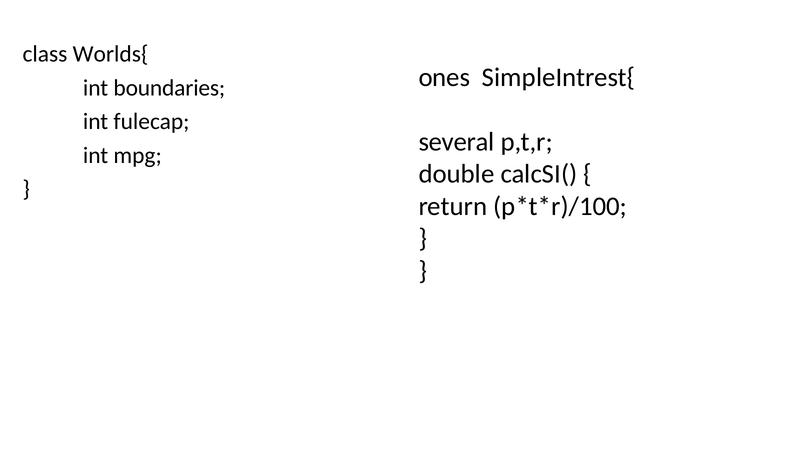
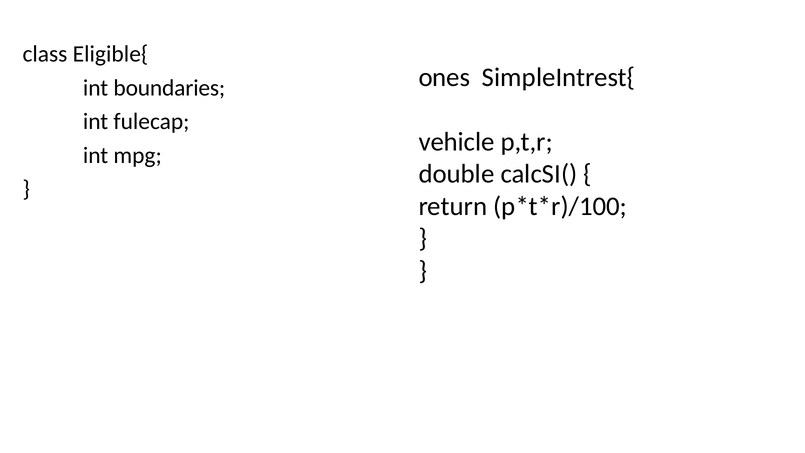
Worlds{: Worlds{ -> Eligible{
several: several -> vehicle
